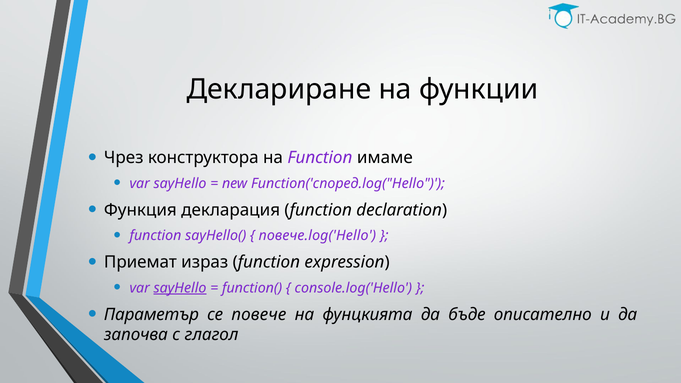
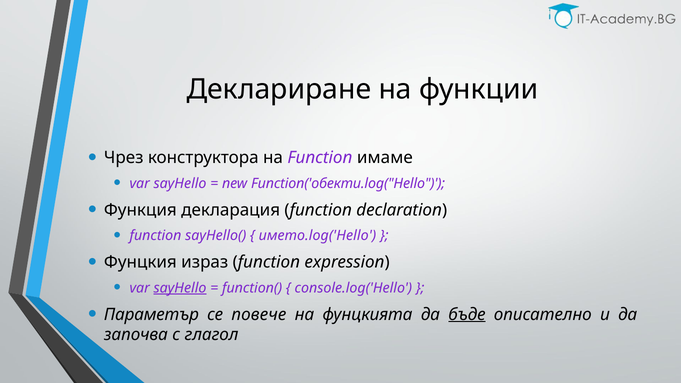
Function('според.log("Hello: Function('според.log("Hello -> Function('обекти.log("Hello
повече.log('Hello: повече.log('Hello -> името.log('Hello
Приемат: Приемат -> Фунцкия
бъде underline: none -> present
